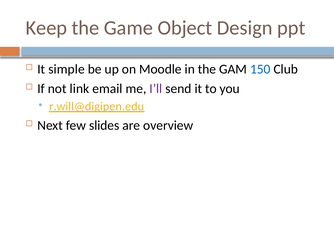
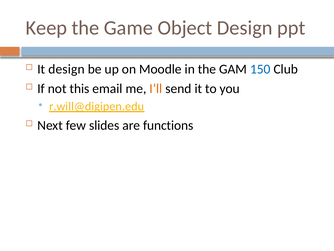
It simple: simple -> design
link: link -> this
I’ll colour: purple -> orange
overview: overview -> functions
